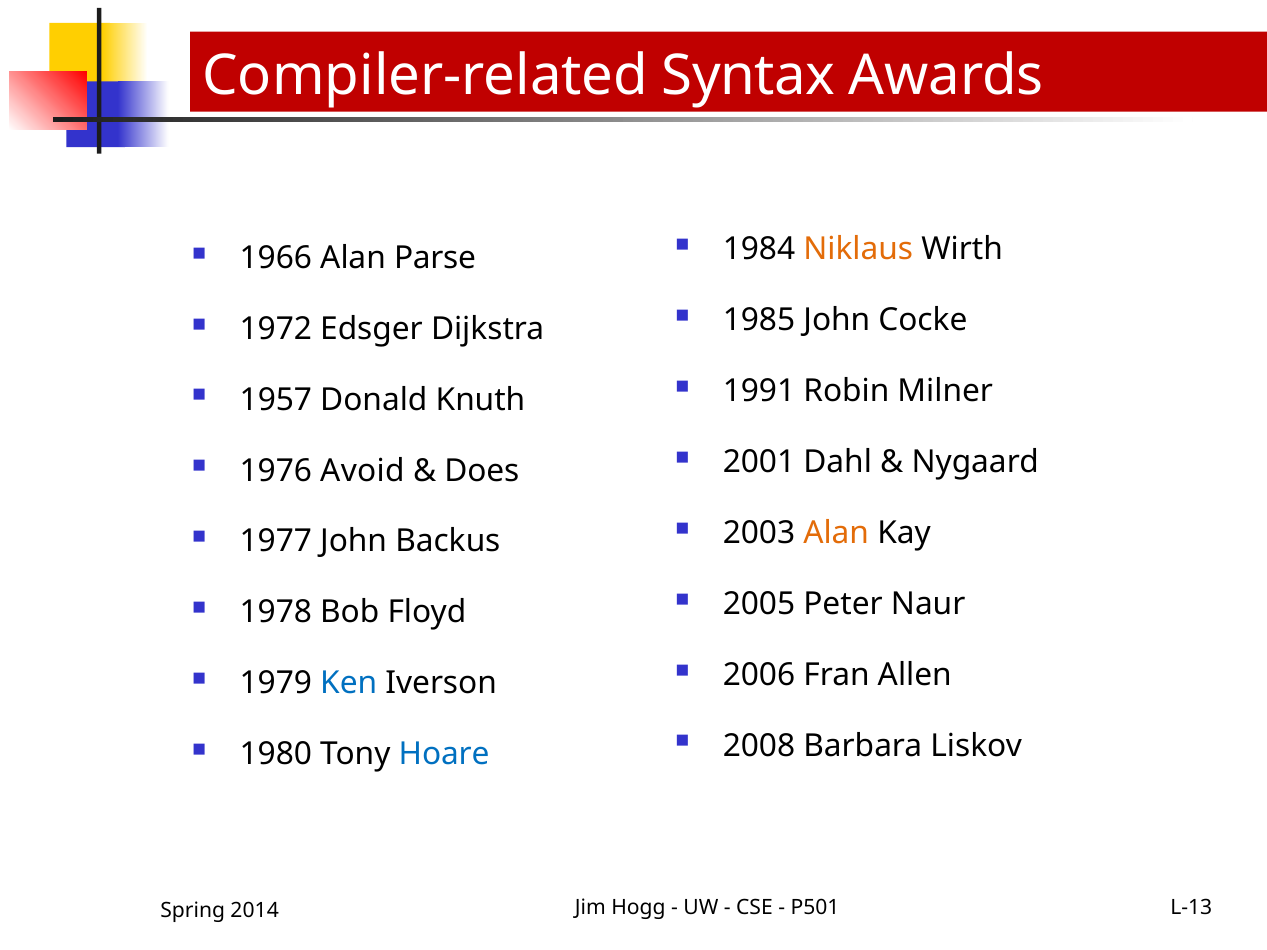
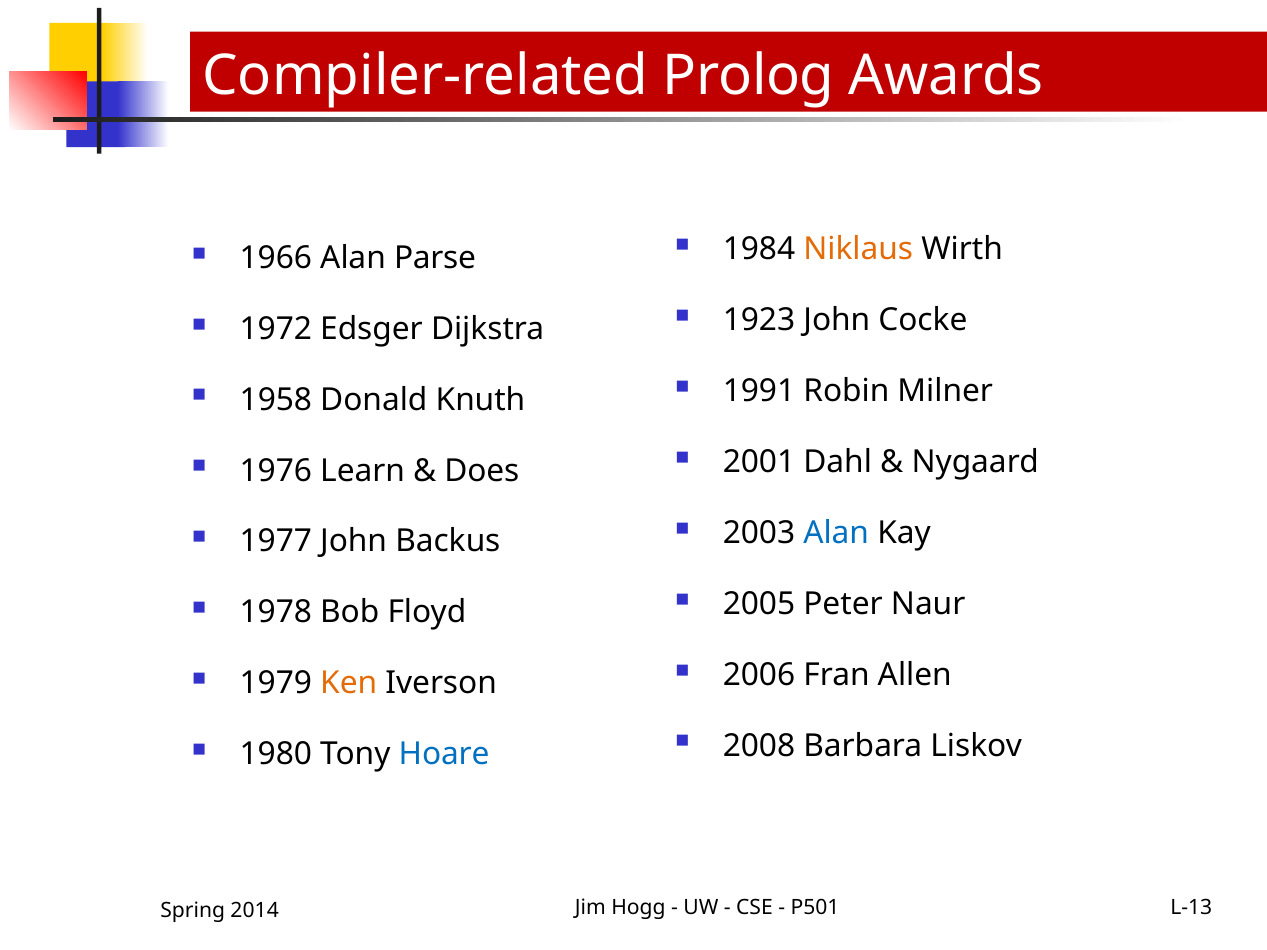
Syntax: Syntax -> Prolog
1985: 1985 -> 1923
1957: 1957 -> 1958
Avoid: Avoid -> Learn
Alan at (836, 533) colour: orange -> blue
Ken colour: blue -> orange
